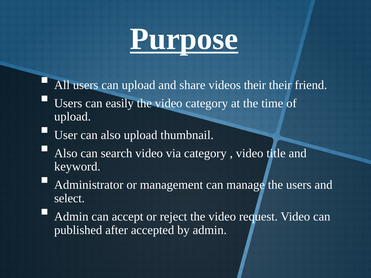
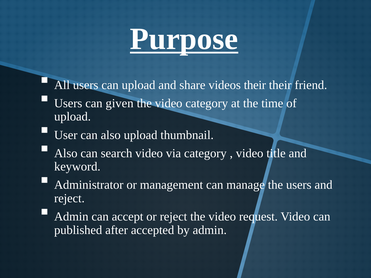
easily: easily -> given
select at (69, 198): select -> reject
